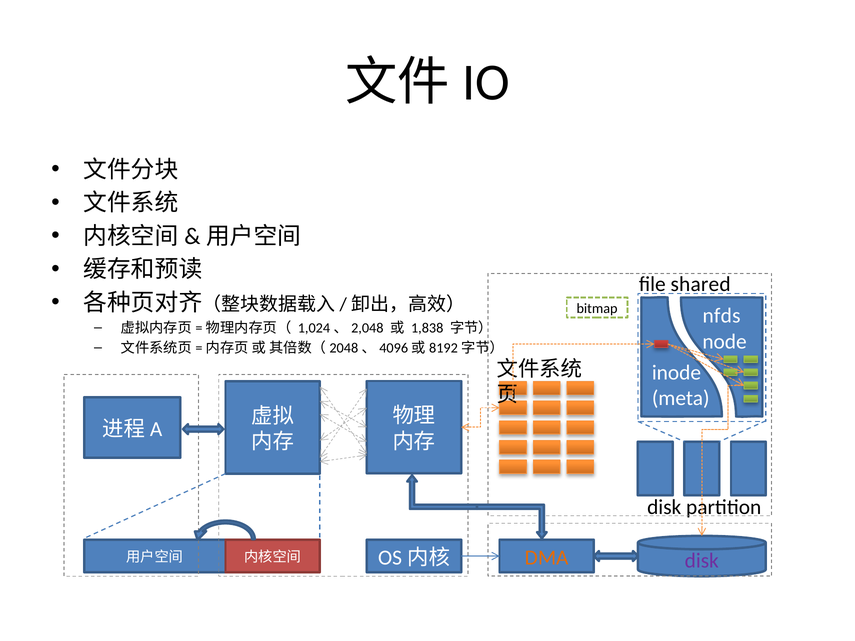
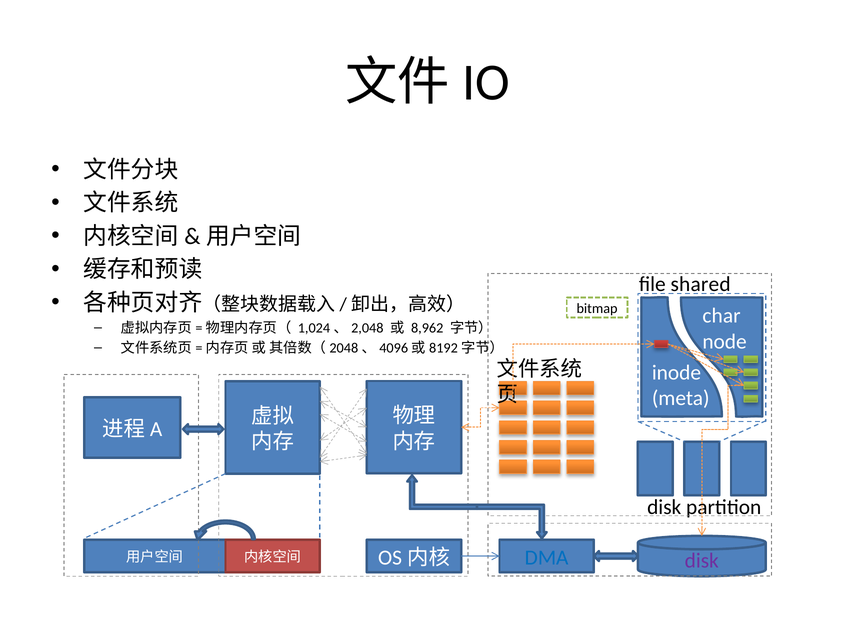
nfds: nfds -> char
1,838: 1,838 -> 8,962
DMA colour: orange -> blue
